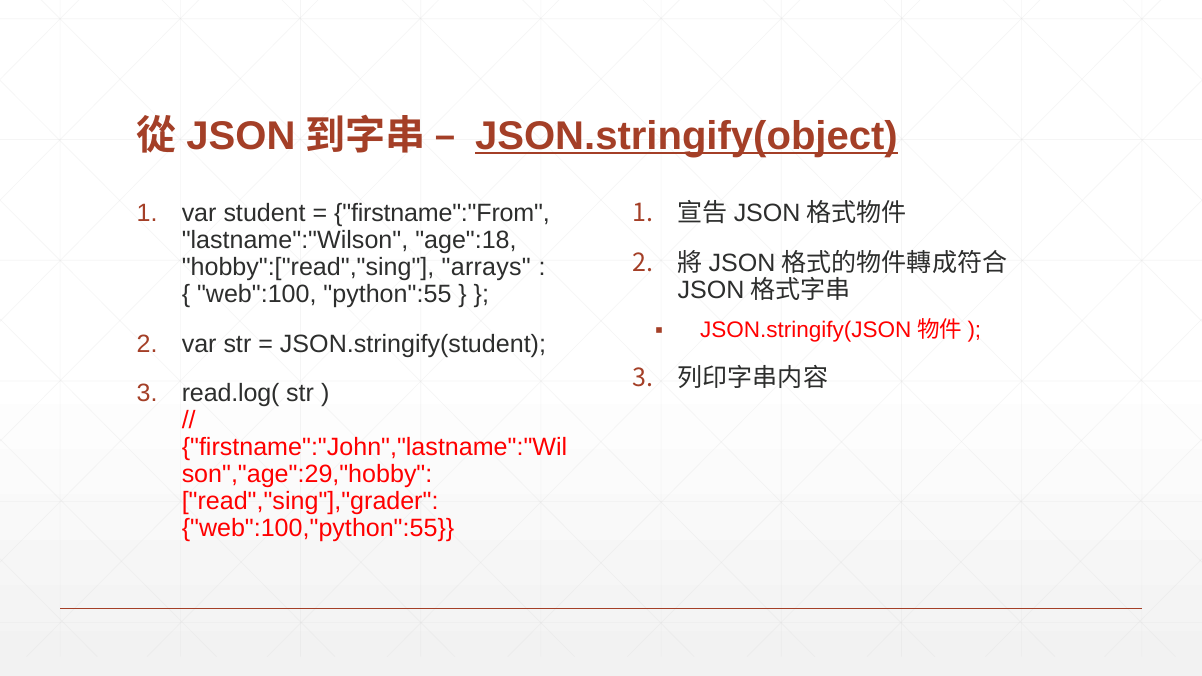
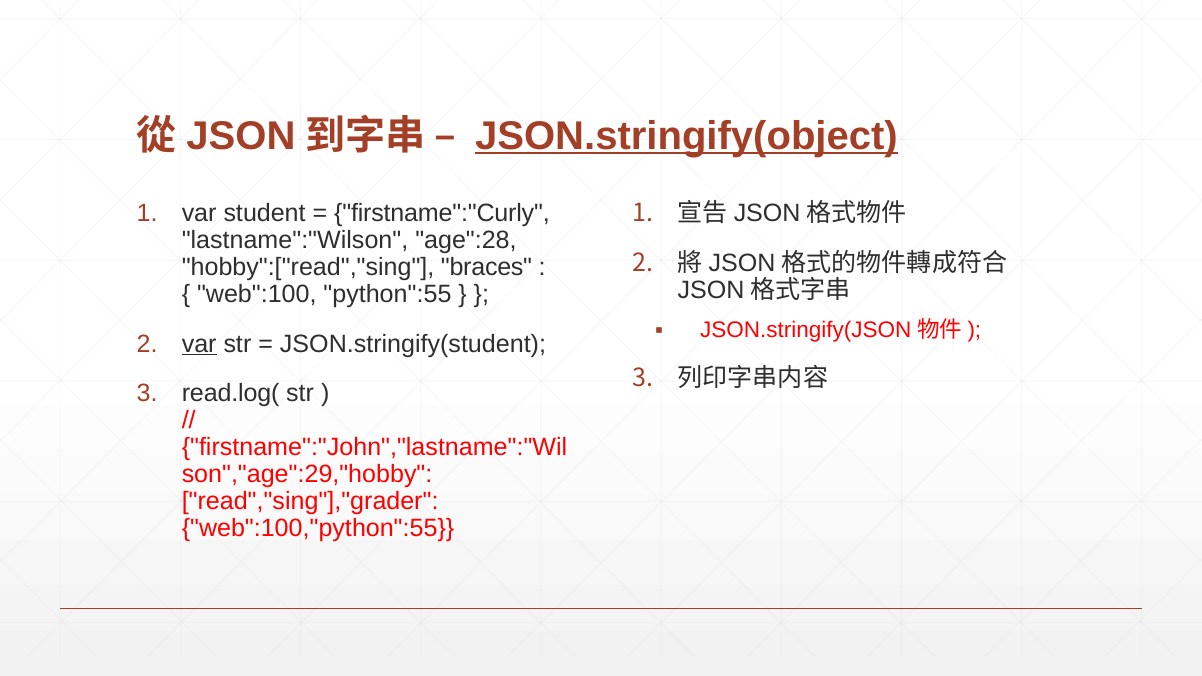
firstname":"From: firstname":"From -> firstname":"Curly
age":18: age":18 -> age":28
arrays: arrays -> braces
var at (199, 344) underline: none -> present
